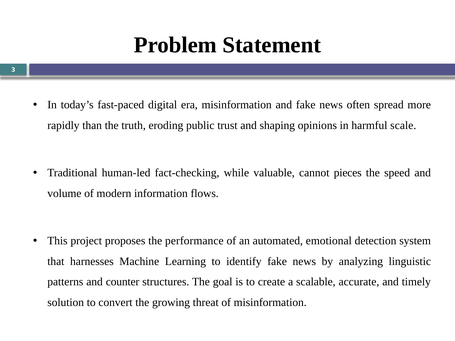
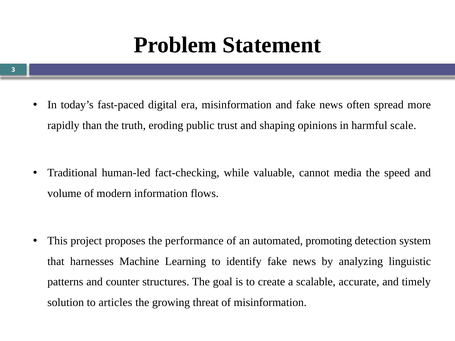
pieces: pieces -> media
emotional: emotional -> promoting
convert: convert -> articles
